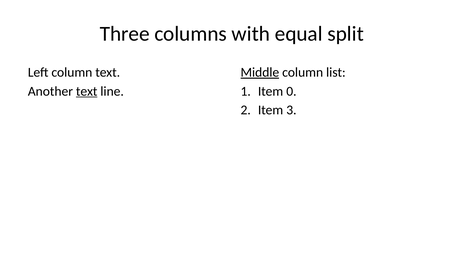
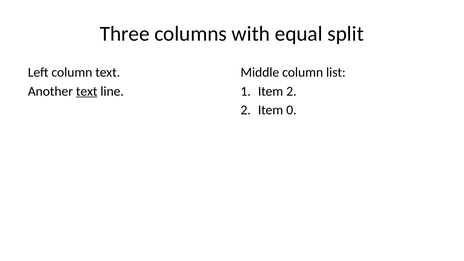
Middle underline: present -> none
Item 0: 0 -> 2
3: 3 -> 0
